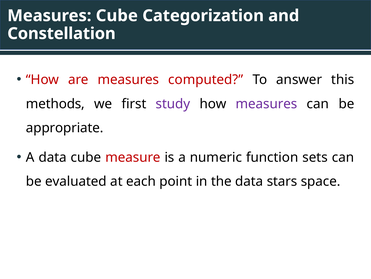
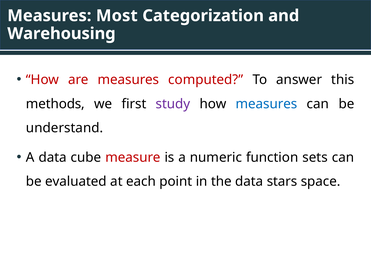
Measures Cube: Cube -> Most
Constellation: Constellation -> Warehousing
measures at (266, 104) colour: purple -> blue
appropriate: appropriate -> understand
